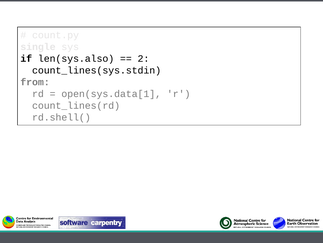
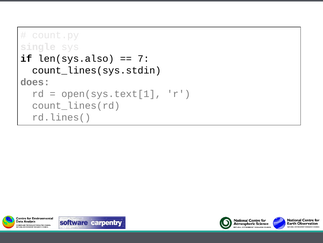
2: 2 -> 7
from: from -> does
open(sys.data[1: open(sys.data[1 -> open(sys.text[1
rd.shell(: rd.shell( -> rd.lines(
